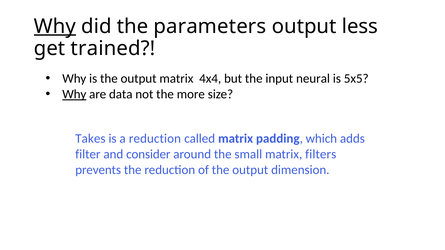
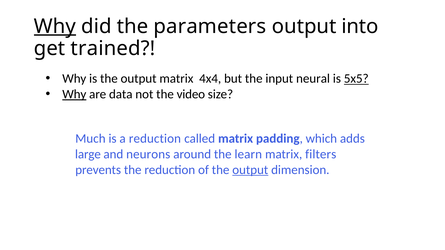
less: less -> into
5x5 underline: none -> present
more: more -> video
Takes: Takes -> Much
filter: filter -> large
consider: consider -> neurons
small: small -> learn
output at (250, 170) underline: none -> present
